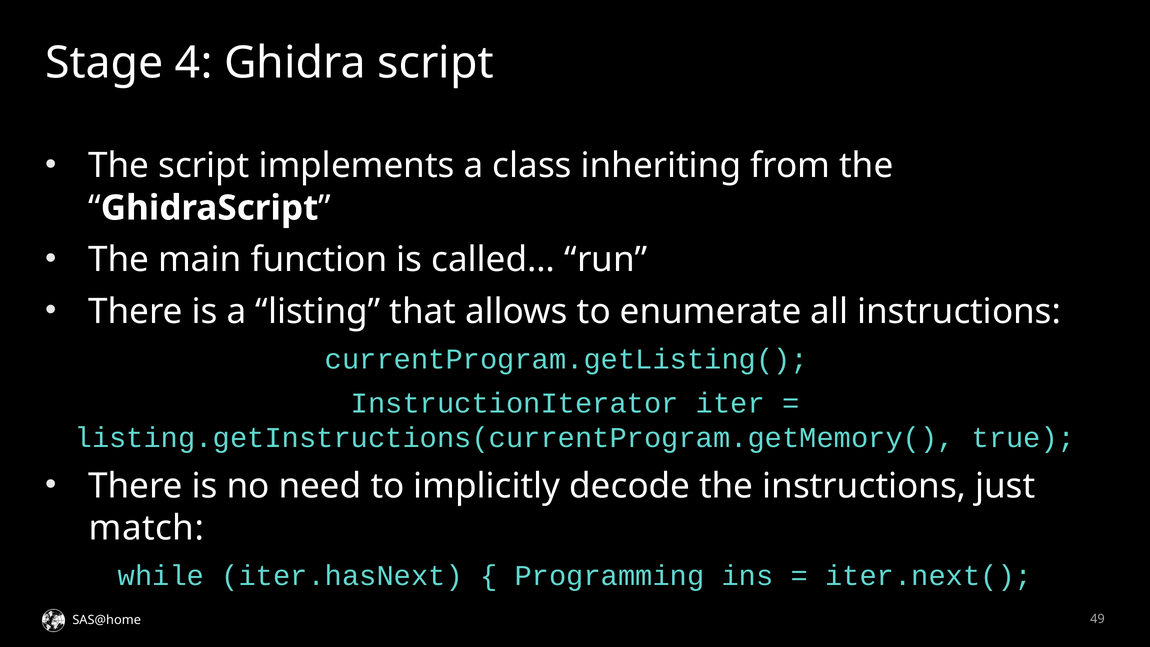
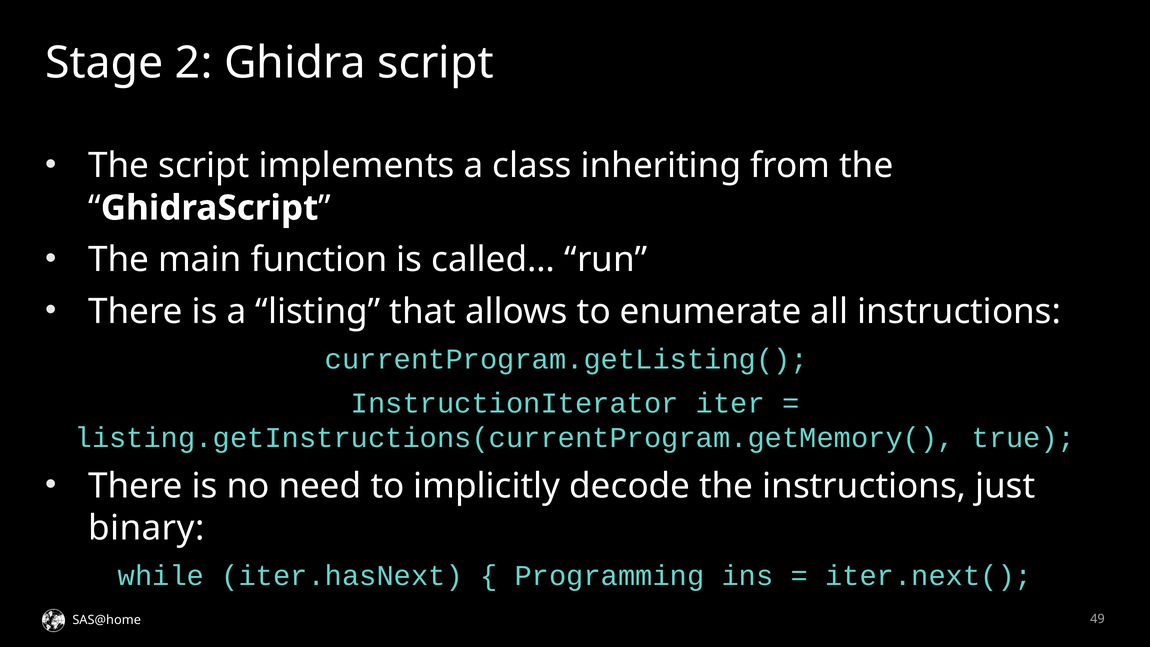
4: 4 -> 2
match: match -> binary
